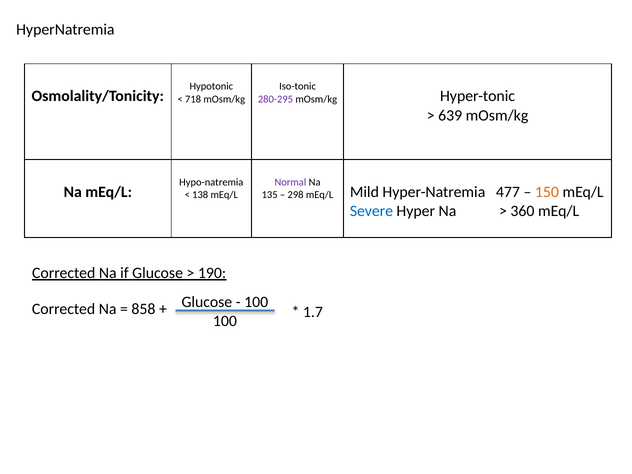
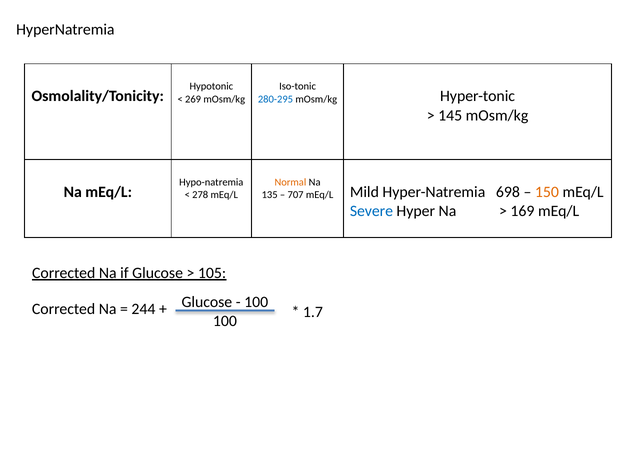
718: 718 -> 269
280-295 colour: purple -> blue
639: 639 -> 145
Normal colour: purple -> orange
138: 138 -> 278
298: 298 -> 707
477: 477 -> 698
360: 360 -> 169
190: 190 -> 105
858: 858 -> 244
